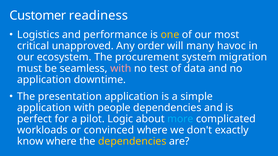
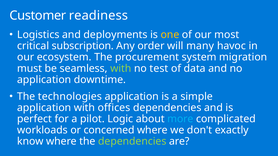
performance: performance -> deployments
unapproved: unapproved -> subscription
with at (121, 69) colour: pink -> light green
presentation: presentation -> technologies
people: people -> offices
convinced: convinced -> concerned
dependencies at (132, 142) colour: yellow -> light green
